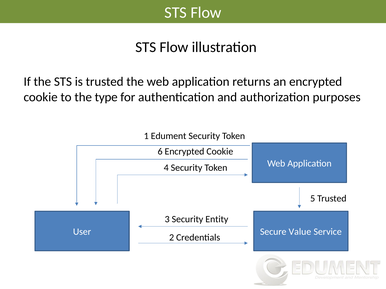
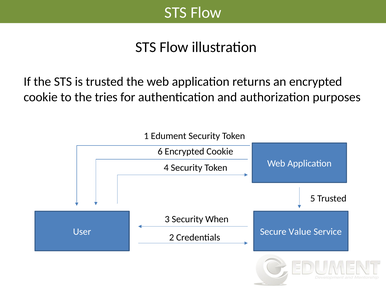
type: type -> tries
Entity: Entity -> When
